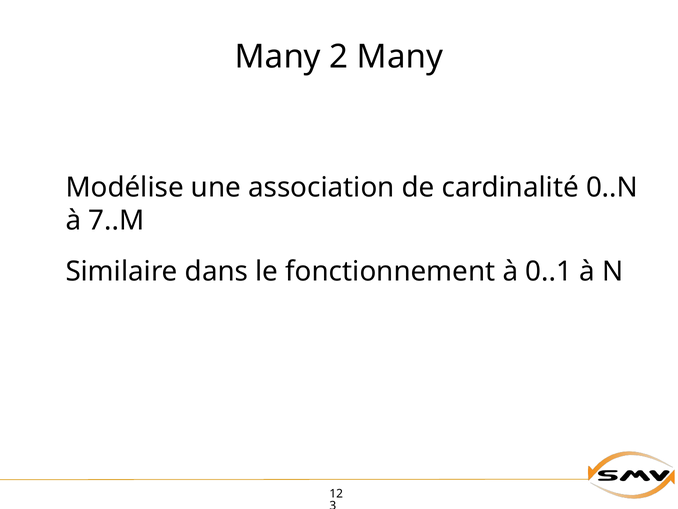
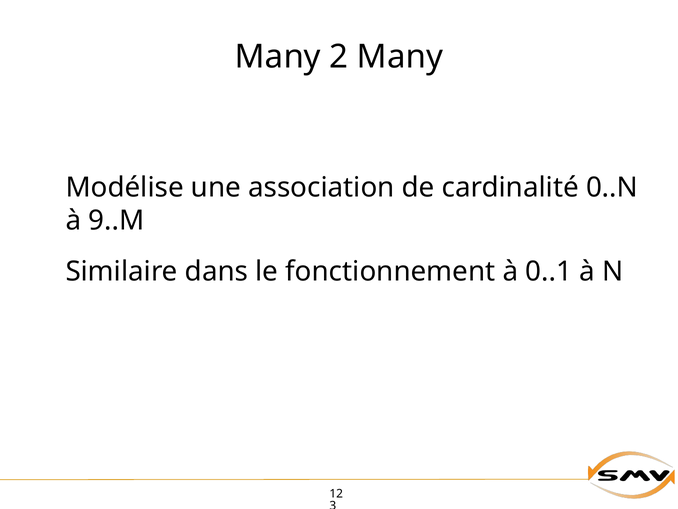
7..M: 7..M -> 9..M
